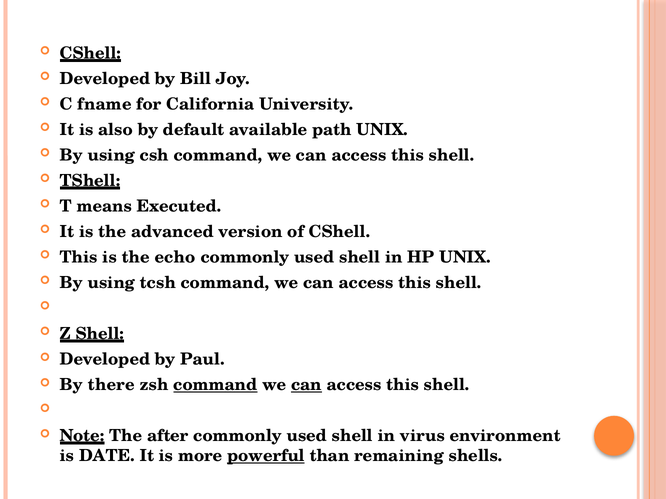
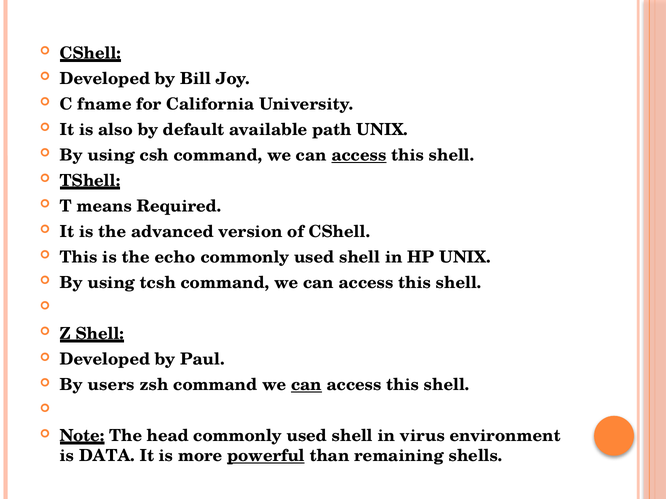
access at (359, 155) underline: none -> present
Executed: Executed -> Required
there: there -> users
command at (215, 385) underline: present -> none
after: after -> head
DATE: DATE -> DATA
